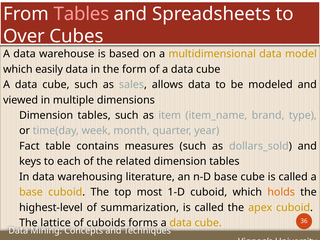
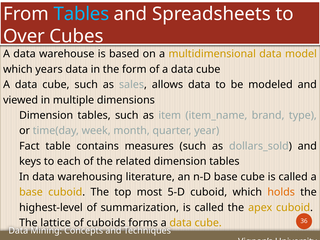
Tables at (81, 14) colour: pink -> light blue
easily: easily -> years
1-D: 1-D -> 5-D
